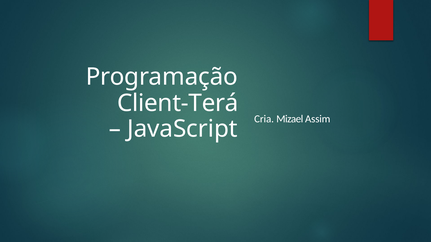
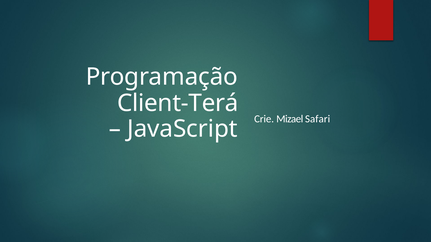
Cria: Cria -> Crie
Assim: Assim -> Safari
